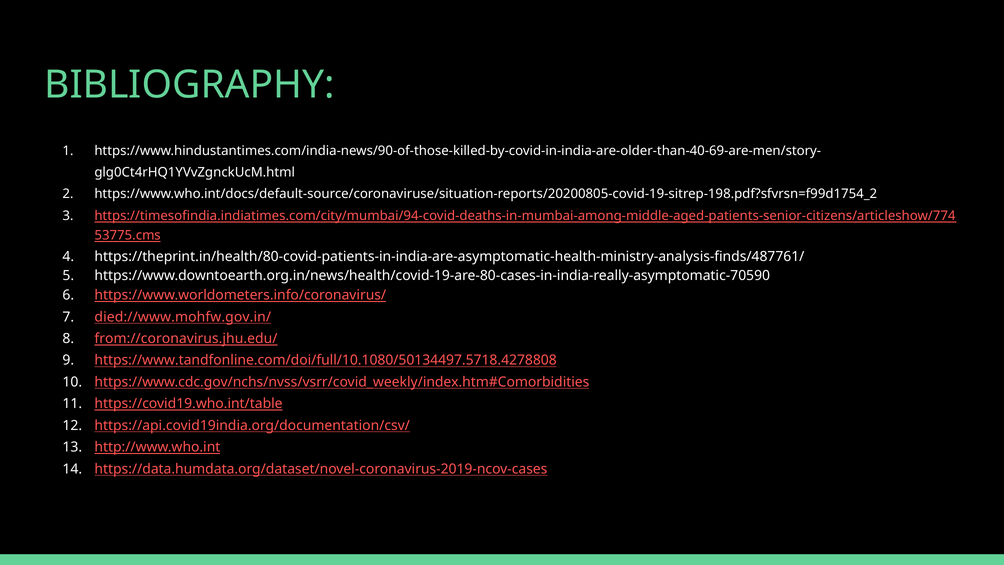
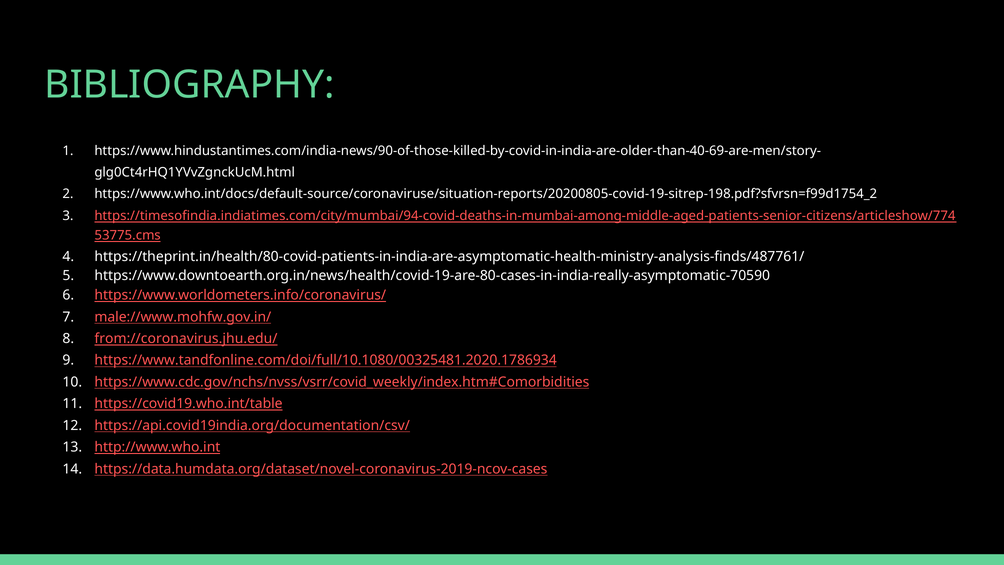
died://www.mohfw.gov.in/: died://www.mohfw.gov.in/ -> male://www.mohfw.gov.in/
https://www.tandfonline.com/doi/full/10.1080/50134497.5718.4278808: https://www.tandfonline.com/doi/full/10.1080/50134497.5718.4278808 -> https://www.tandfonline.com/doi/full/10.1080/00325481.2020.1786934
